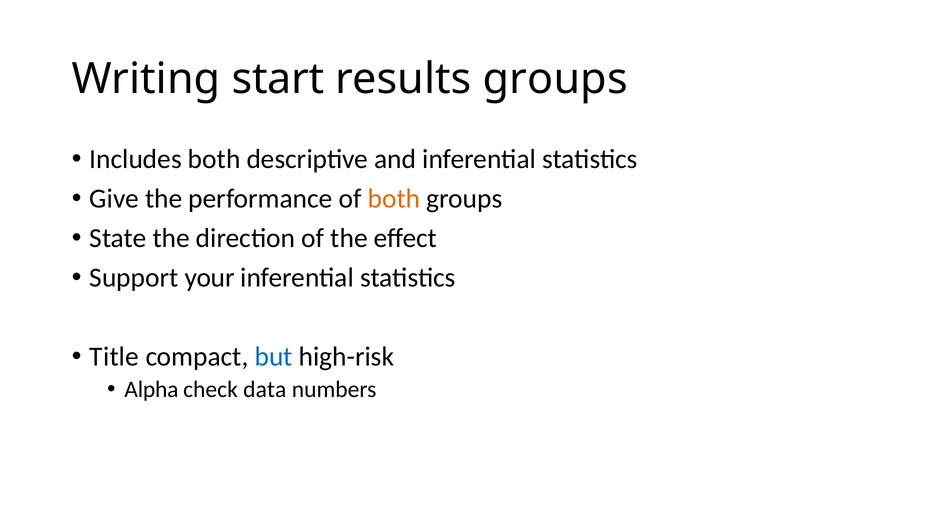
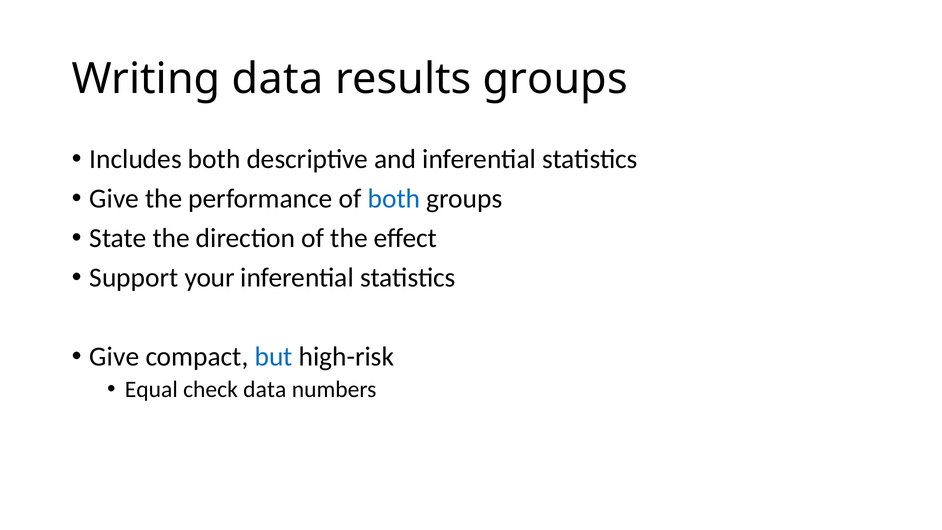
Writing start: start -> data
both at (394, 199) colour: orange -> blue
Title at (114, 357): Title -> Give
Alpha: Alpha -> Equal
